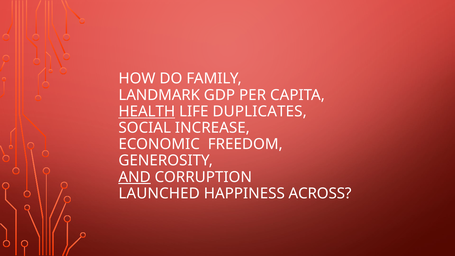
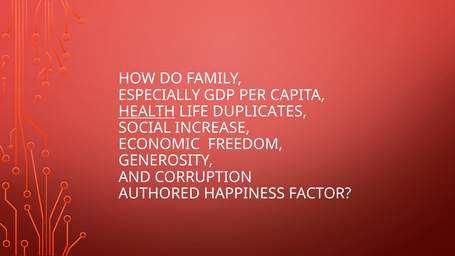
LANDMARK: LANDMARK -> ESPECIALLY
AND underline: present -> none
LAUNCHED: LAUNCHED -> AUTHORED
ACROSS: ACROSS -> FACTOR
